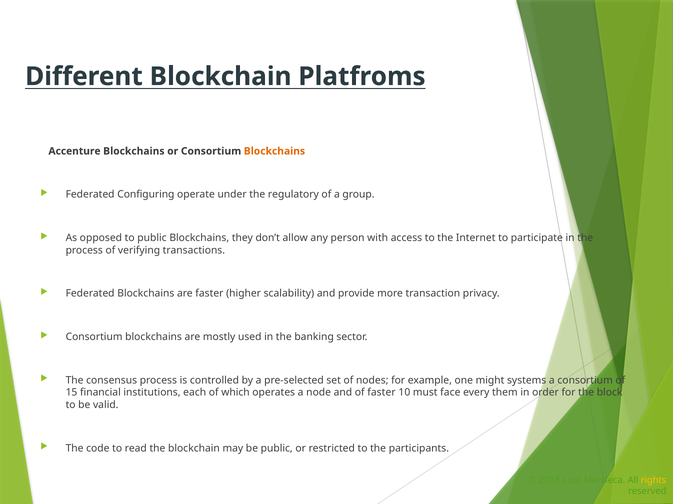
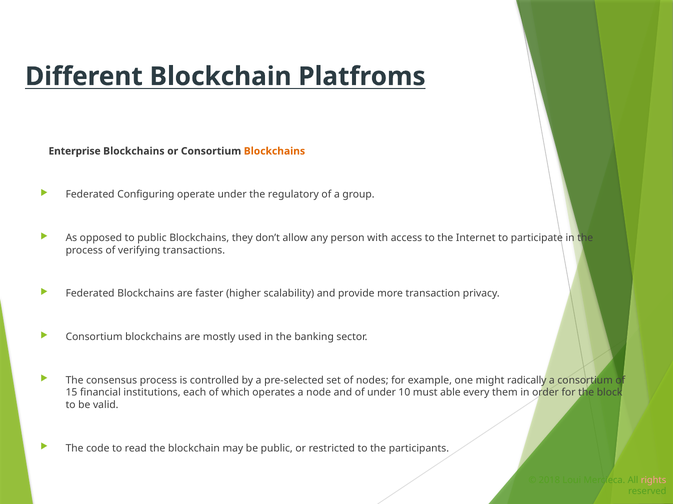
Accenture: Accenture -> Enterprise
systems: systems -> radically
of faster: faster -> under
face: face -> able
rights colour: yellow -> pink
